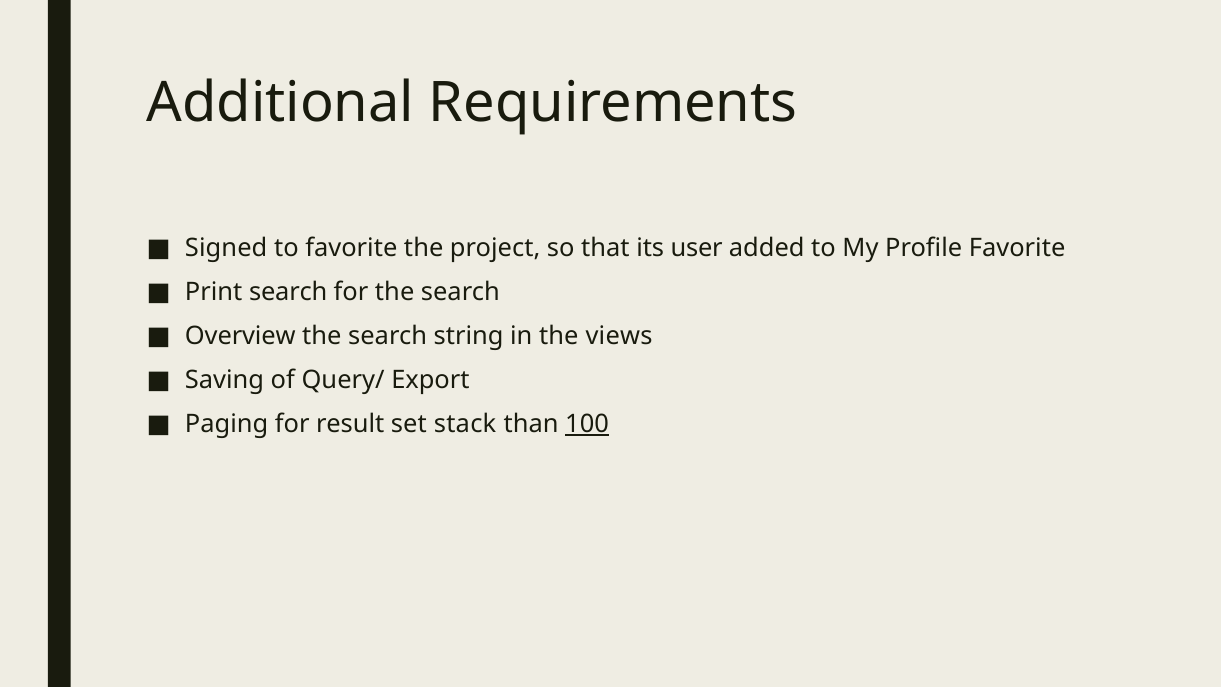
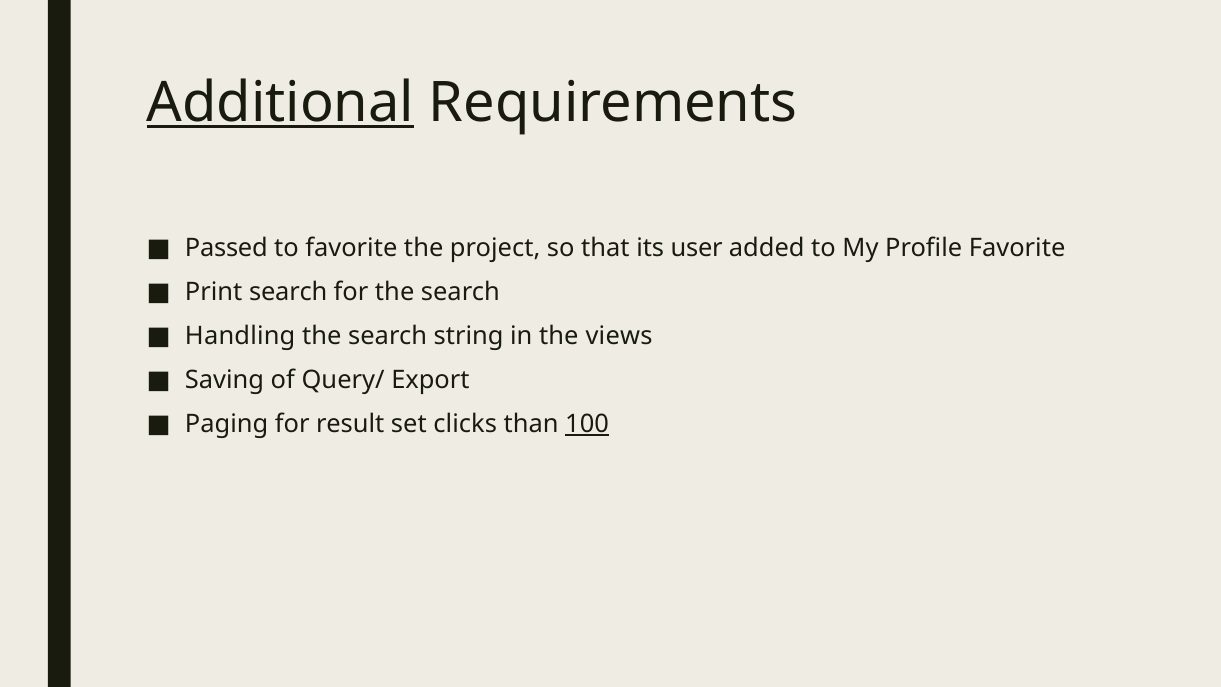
Additional underline: none -> present
Signed: Signed -> Passed
Overview: Overview -> Handling
stack: stack -> clicks
